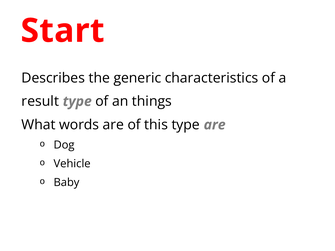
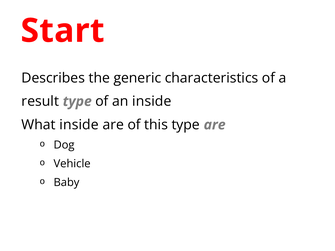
an things: things -> inside
What words: words -> inside
